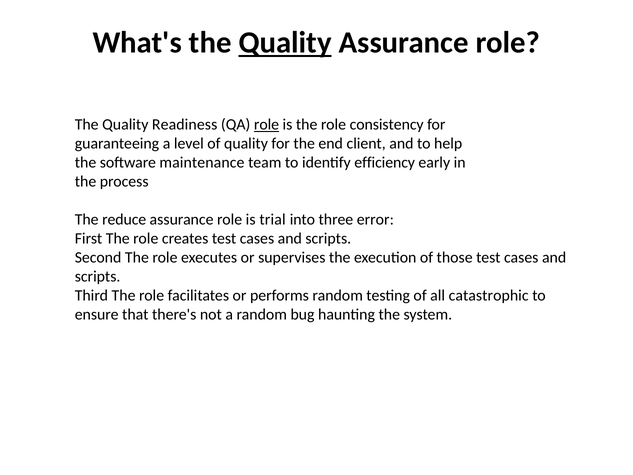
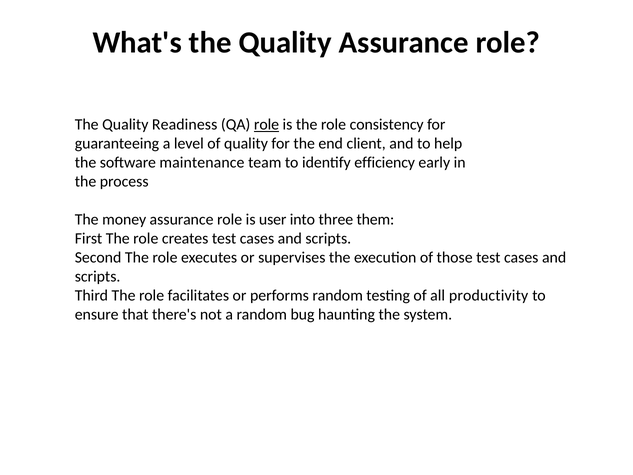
Quality at (285, 43) underline: present -> none
reduce: reduce -> money
trial: trial -> user
error: error -> them
catastrophic: catastrophic -> productivity
